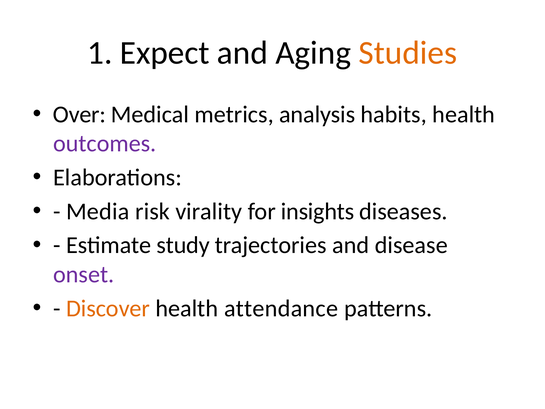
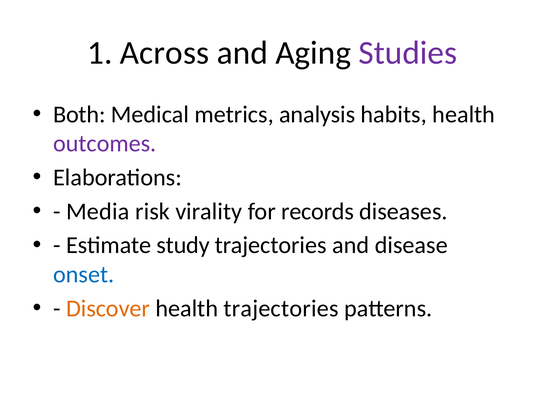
Expect: Expect -> Across
Studies colour: orange -> purple
Over: Over -> Both
insights: insights -> records
onset colour: purple -> blue
health attendance: attendance -> trajectories
